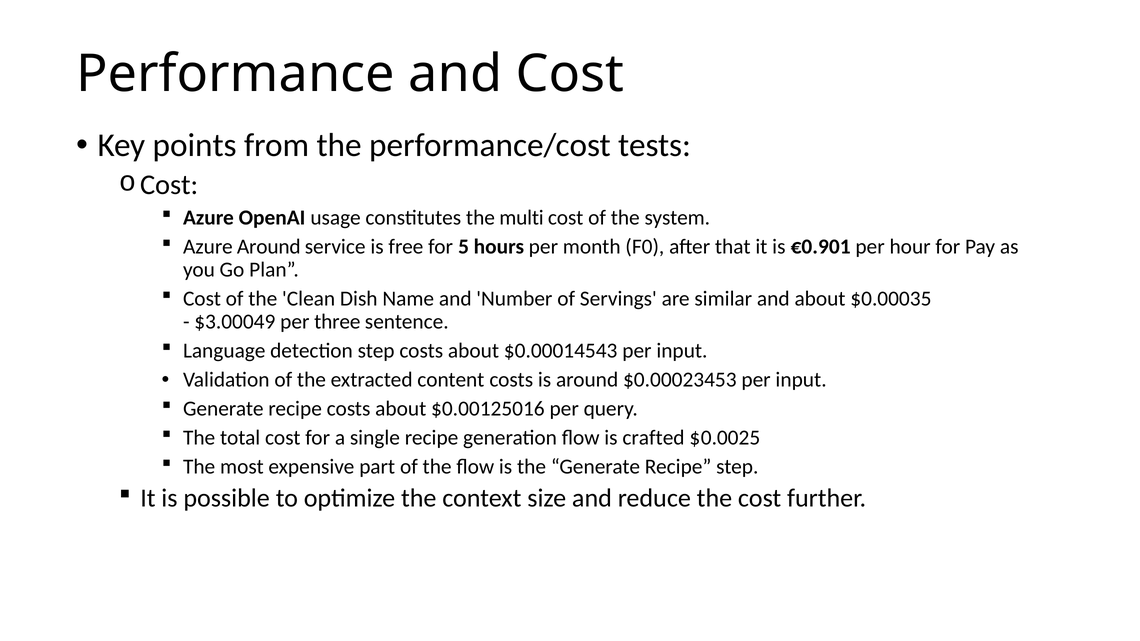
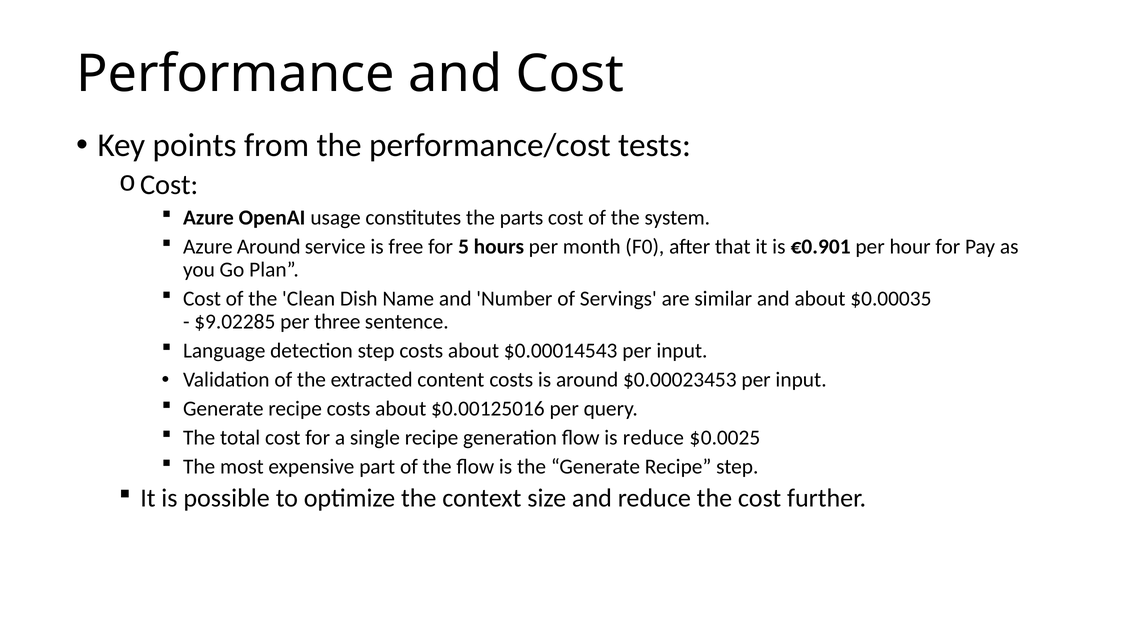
multi: multi -> parts
$3.00049: $3.00049 -> $9.02285
is crafted: crafted -> reduce
